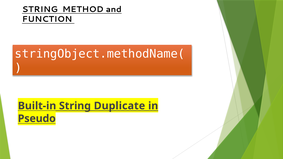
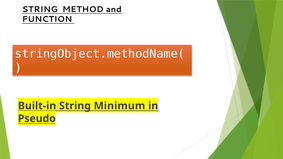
Duplicate: Duplicate -> Minimum
